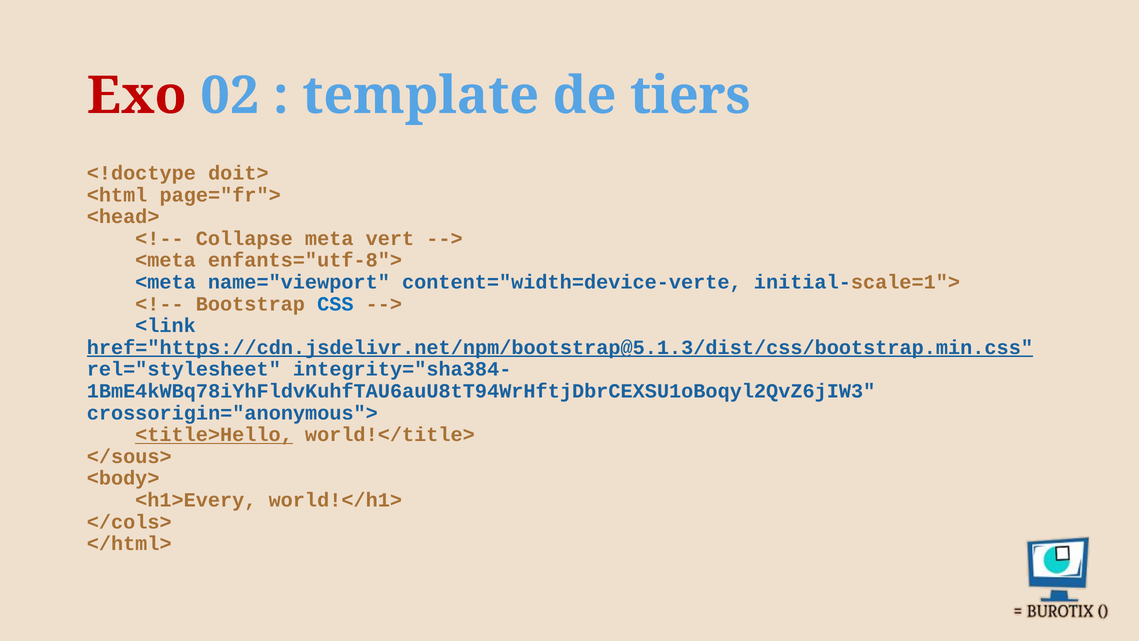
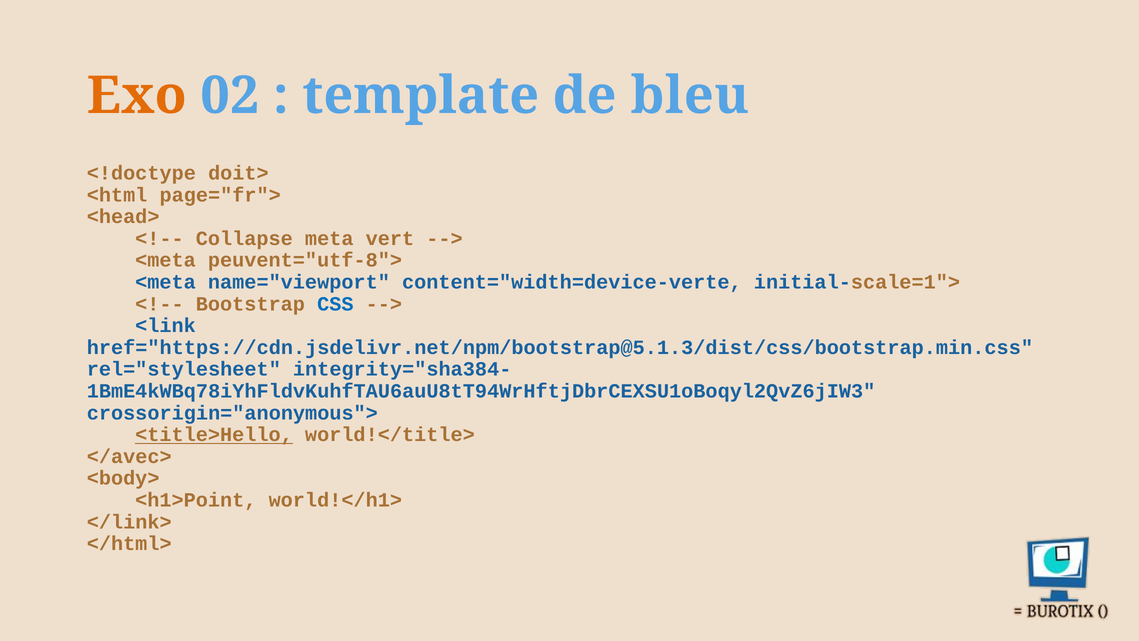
Exo colour: red -> orange
tiers: tiers -> bleu
enfants="utf-8">: enfants="utf-8"> -> peuvent="utf-8">
href="https://cdn.jsdelivr.net/npm/bootstrap@5.1.3/dist/css/bootstrap.min.css underline: present -> none
</sous>: </sous> -> </avec>
<h1>Every: <h1>Every -> <h1>Point
</cols>: </cols> -> </link>
